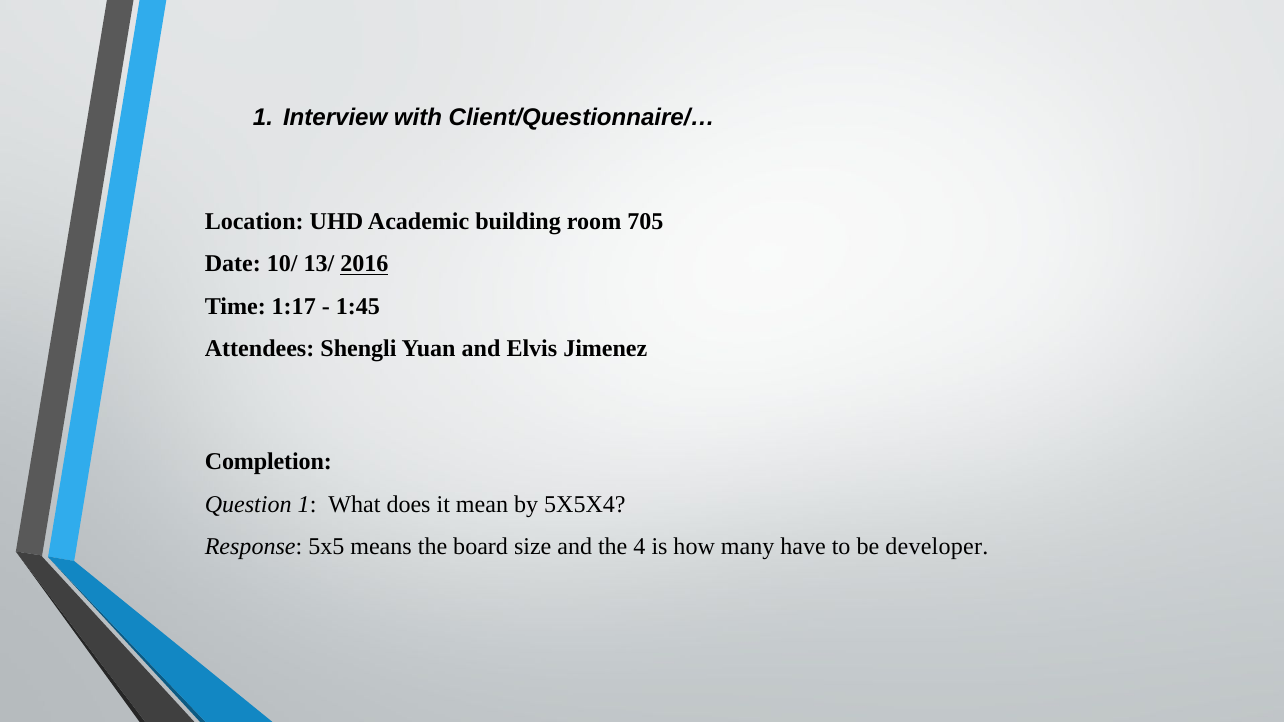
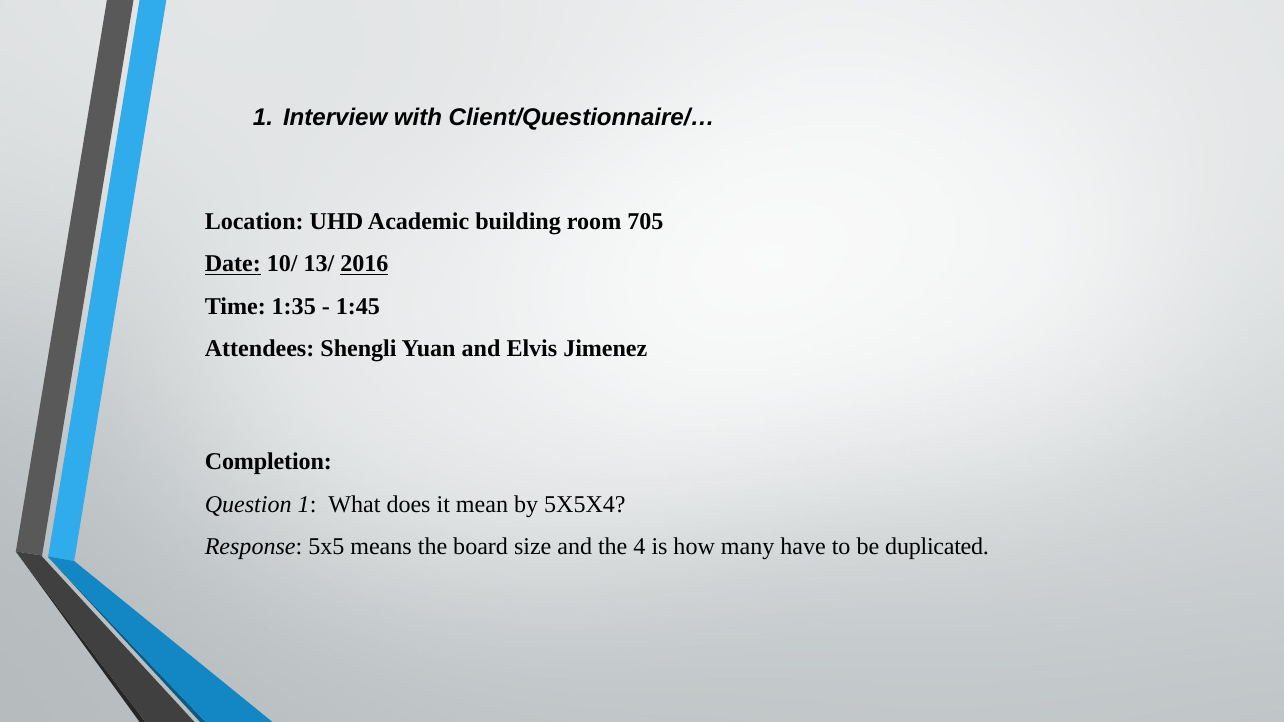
Date underline: none -> present
1:17: 1:17 -> 1:35
developer: developer -> duplicated
